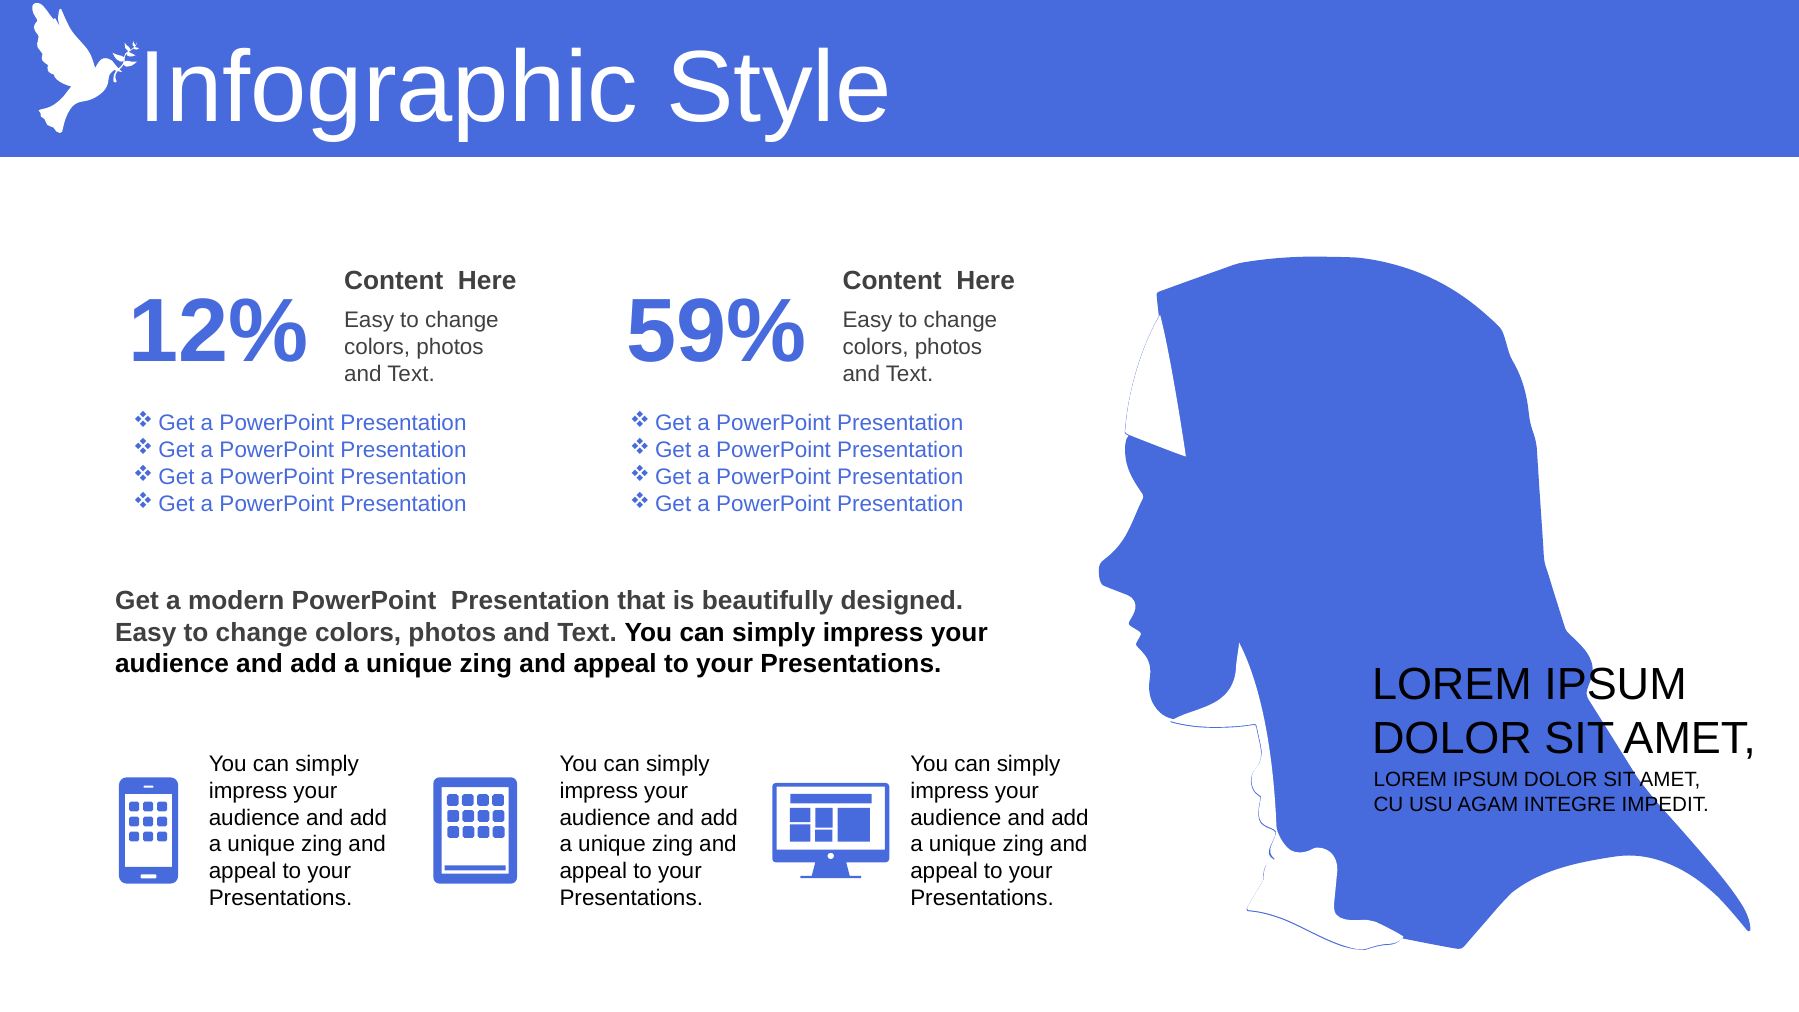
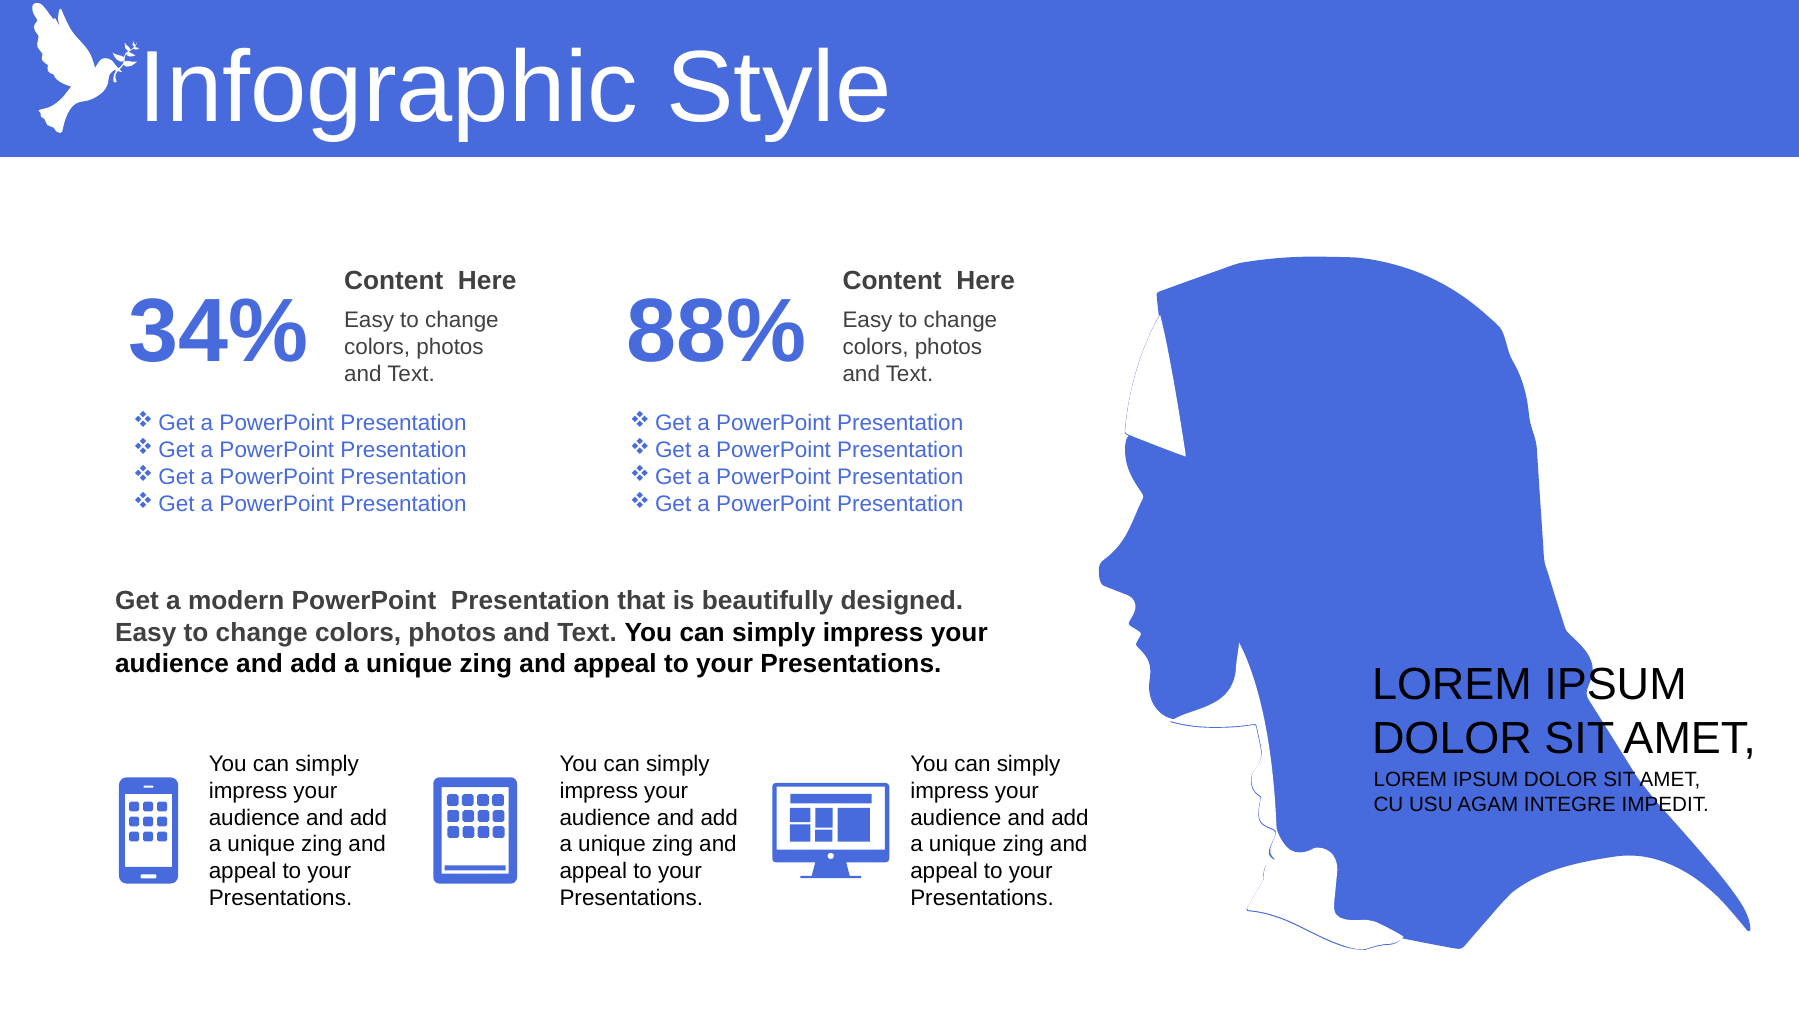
12%: 12% -> 34%
59%: 59% -> 88%
